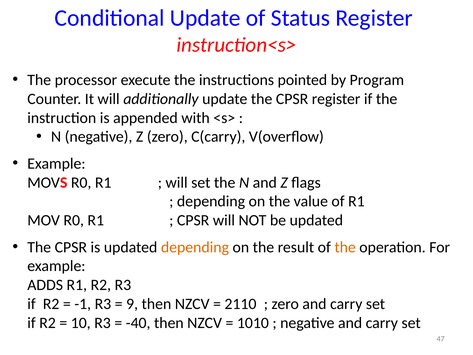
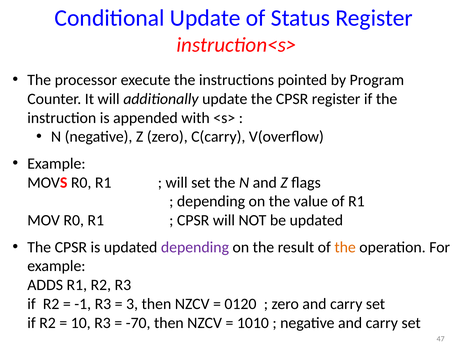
depending at (195, 247) colour: orange -> purple
9: 9 -> 3
2110: 2110 -> 0120
-40: -40 -> -70
